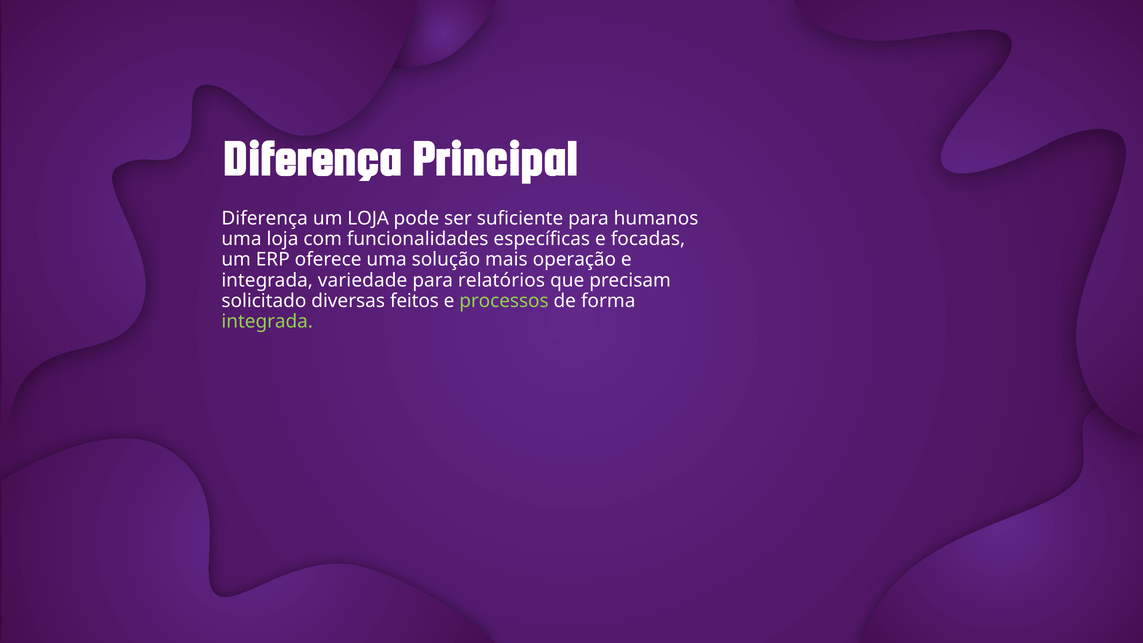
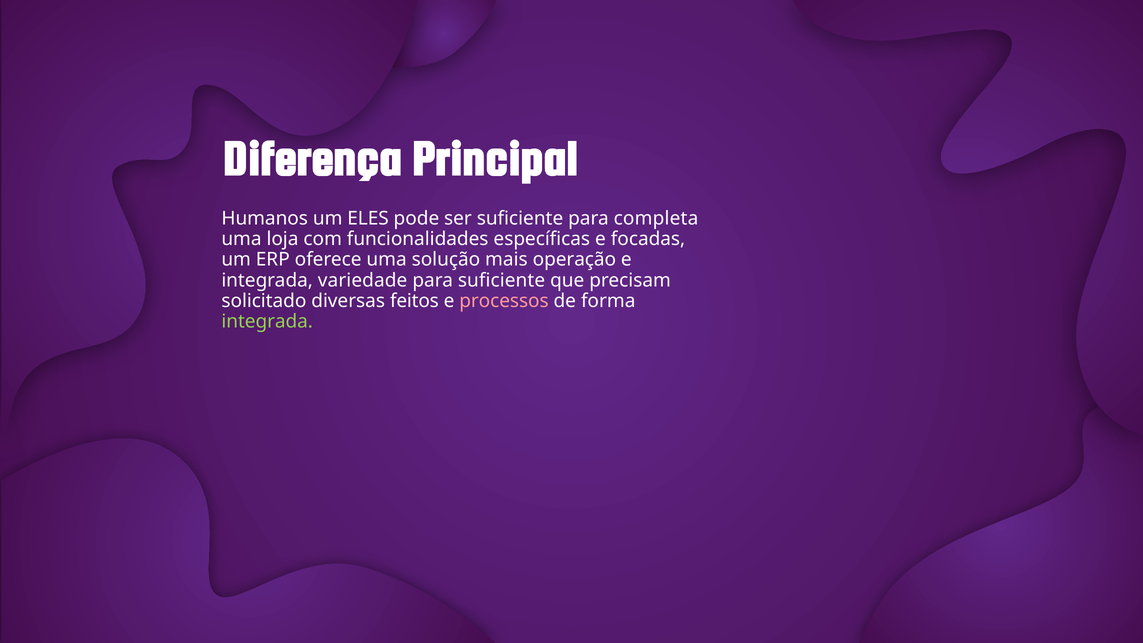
Diferença at (265, 219): Diferença -> Humanos
um LOJA: LOJA -> ELES
humanos: humanos -> completa
para relatórios: relatórios -> suficiente
processos colour: light green -> pink
